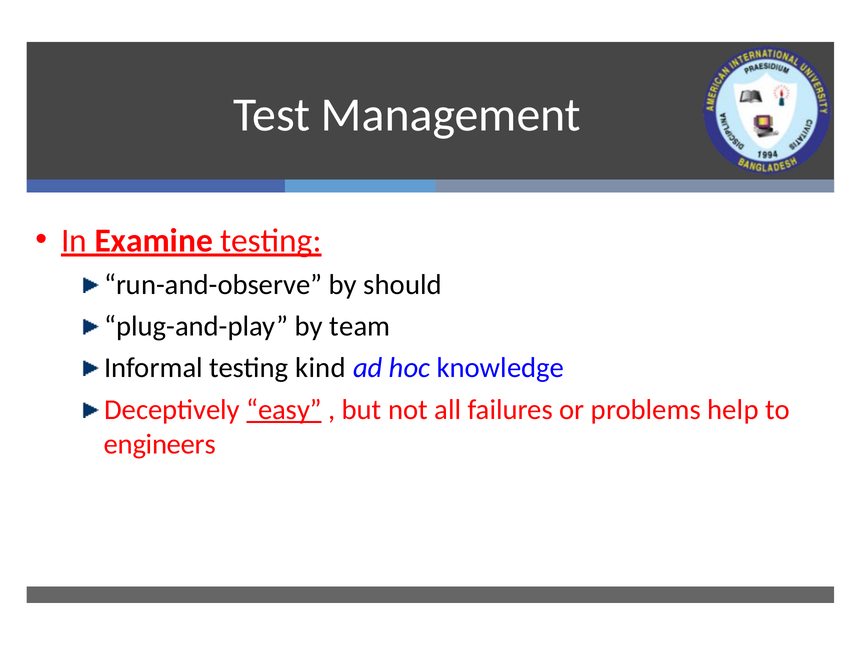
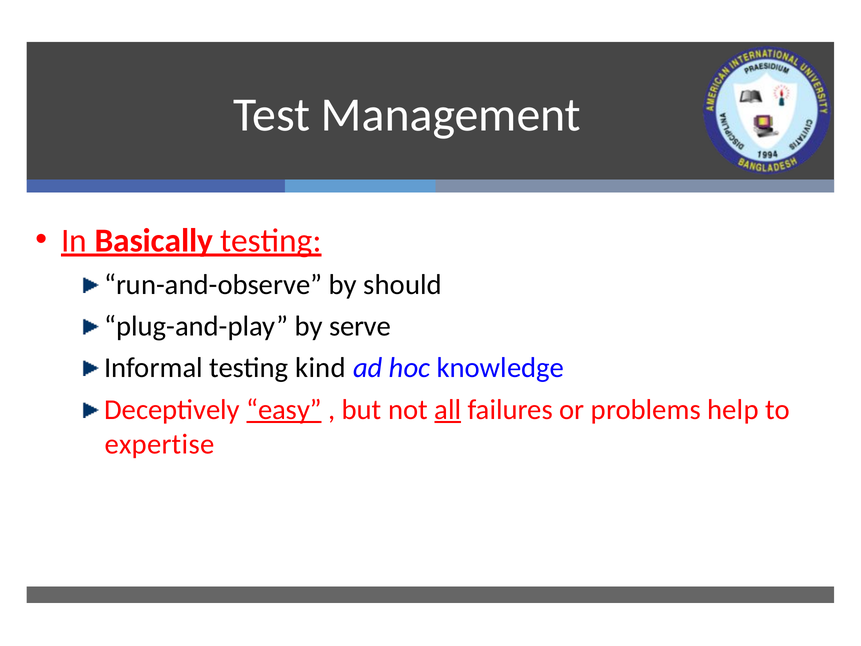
Examine: Examine -> Basically
team: team -> serve
all underline: none -> present
engineers: engineers -> expertise
